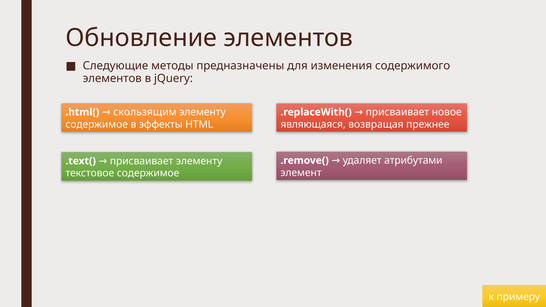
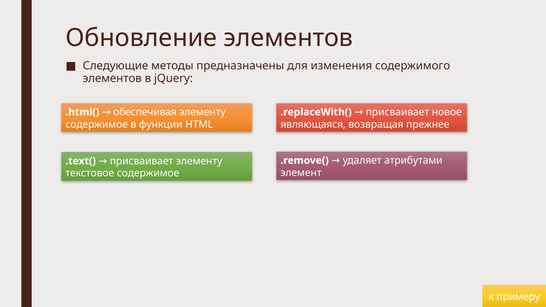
скользящим: скользящим -> обеспечивая
эффекты: эффекты -> функции
